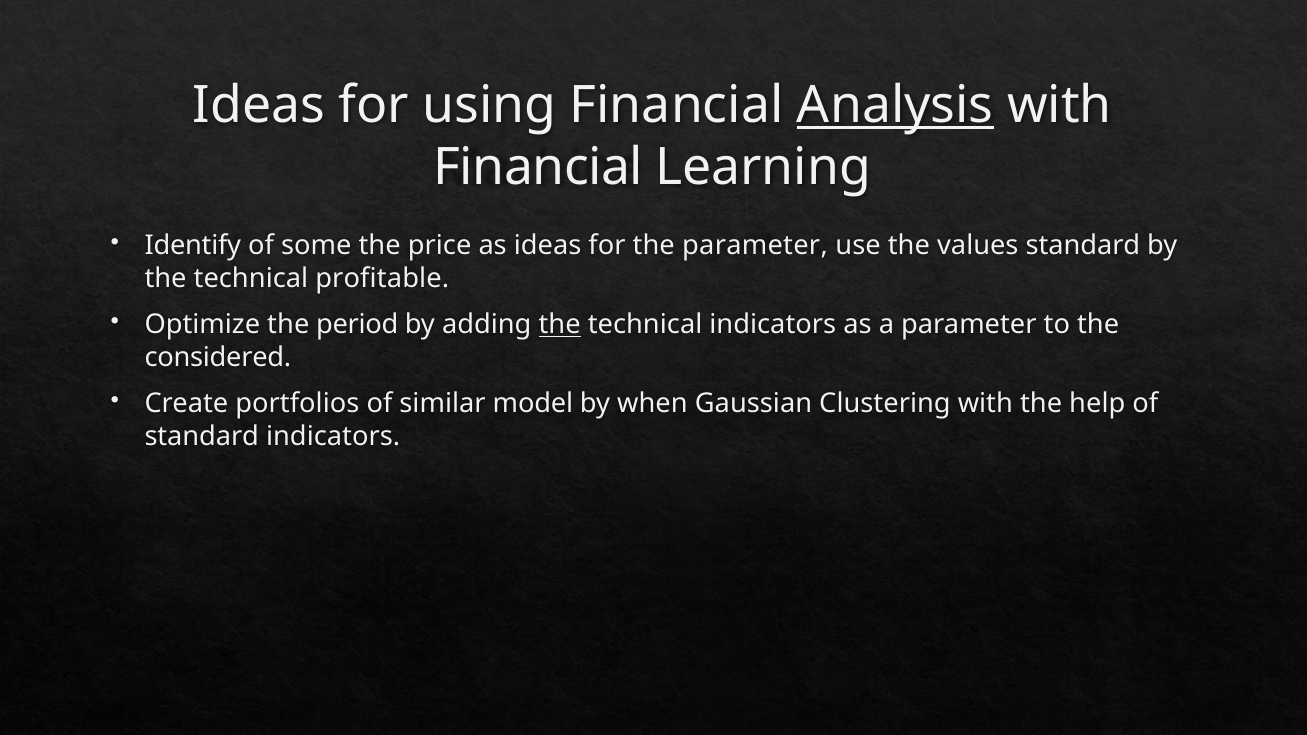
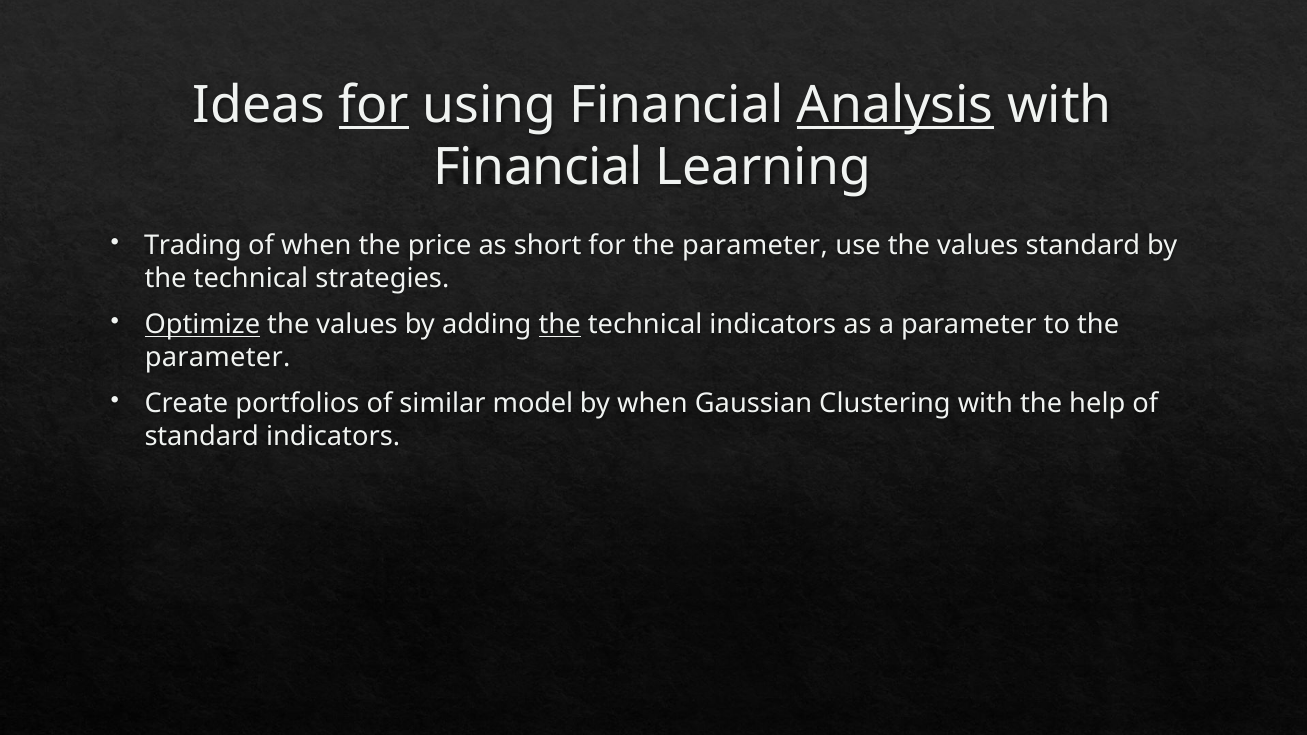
for at (374, 105) underline: none -> present
Identify: Identify -> Trading
of some: some -> when
as ideas: ideas -> short
profitable: profitable -> strategies
Optimize underline: none -> present
period at (357, 325): period -> values
considered at (218, 357): considered -> parameter
